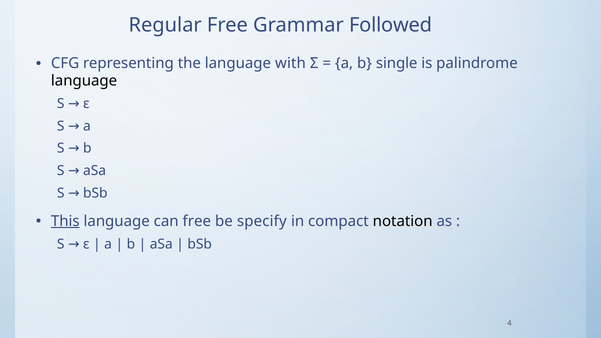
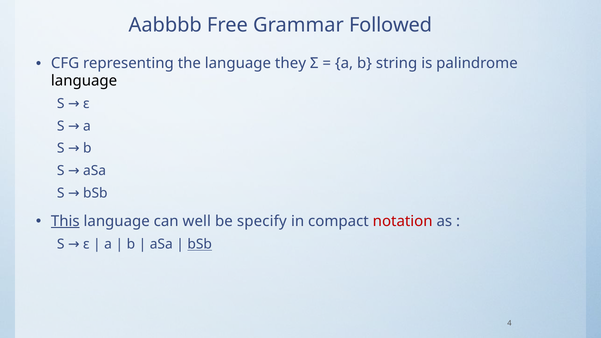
Regular: Regular -> Aabbbb
with: with -> they
single: single -> string
can free: free -> well
notation colour: black -> red
bSb at (200, 244) underline: none -> present
